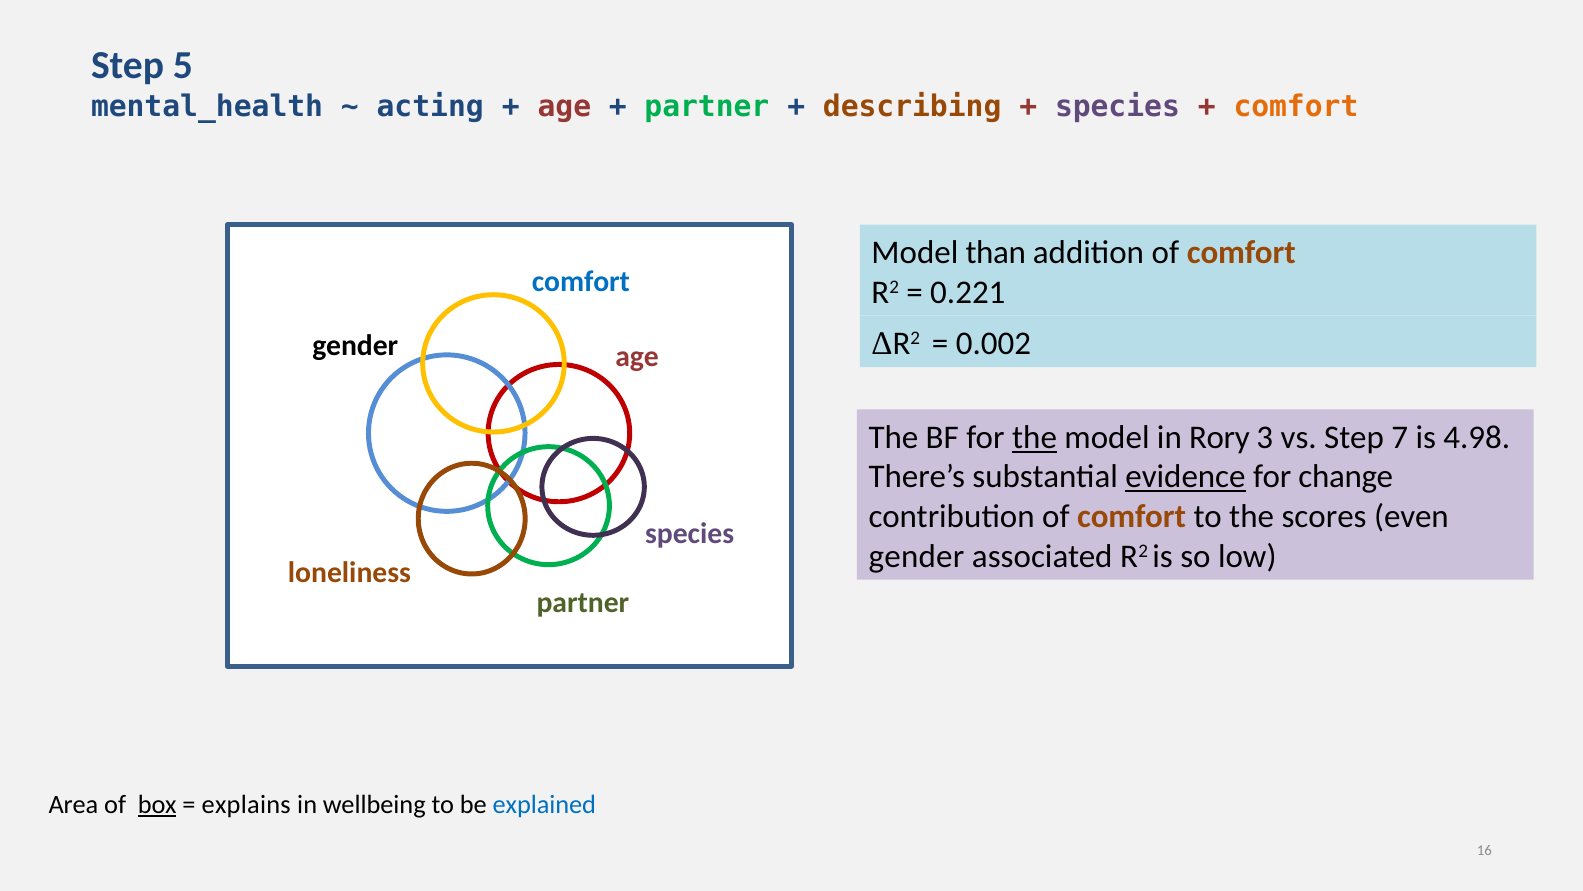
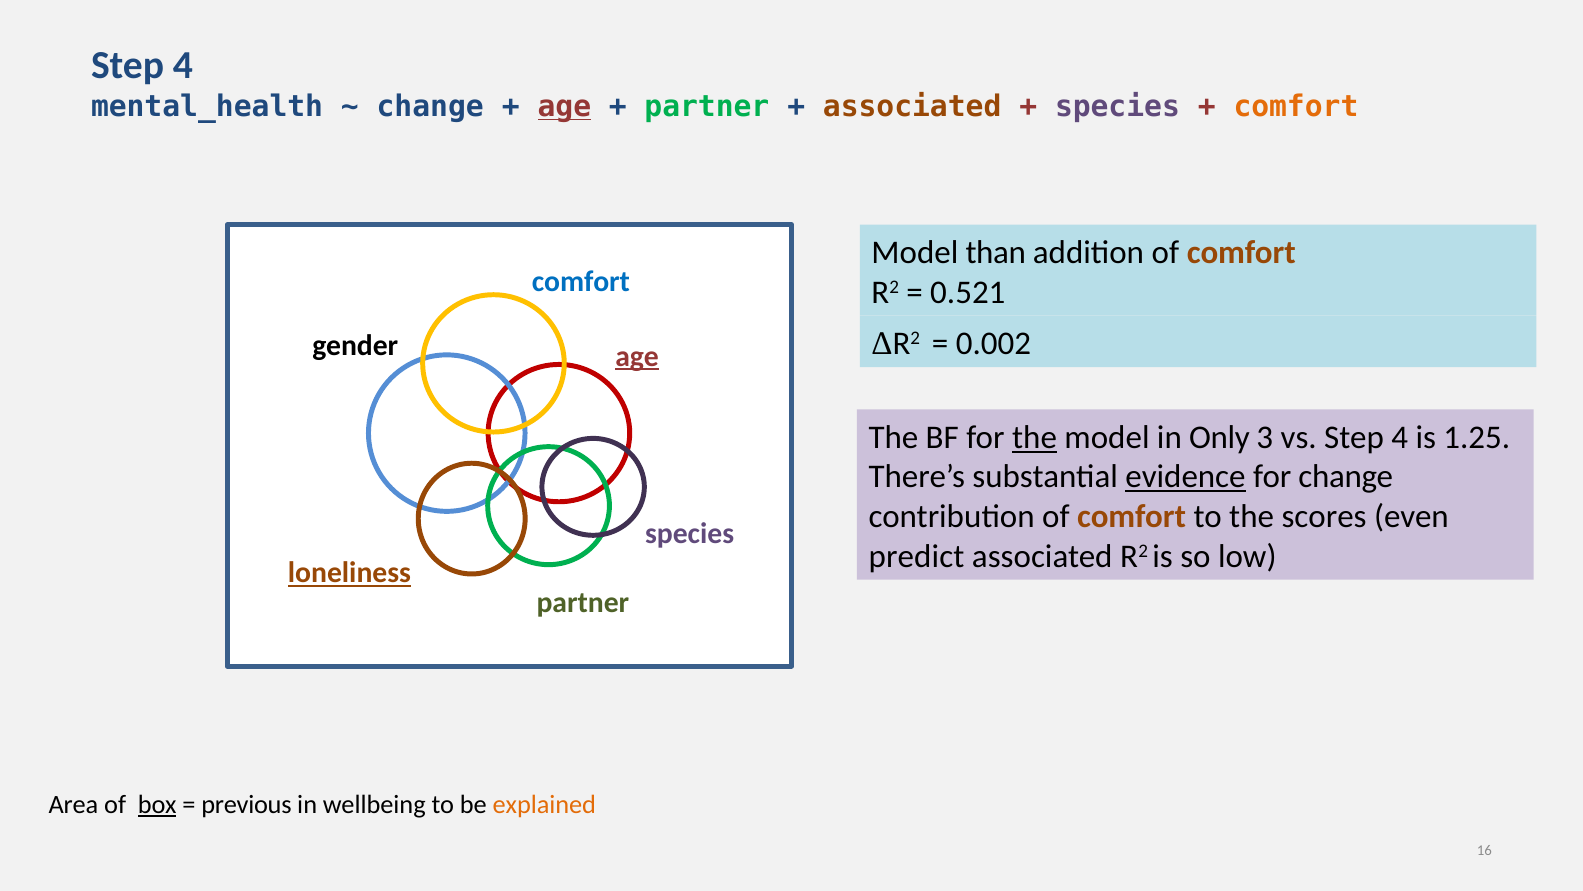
5 at (183, 66): 5 -> 4
acting at (430, 107): acting -> change
age at (564, 107) underline: none -> present
describing at (912, 107): describing -> associated
0.221: 0.221 -> 0.521
age at (637, 356) underline: none -> present
Rory: Rory -> Only
vs Step 7: 7 -> 4
4.98: 4.98 -> 1.25
gender at (916, 556): gender -> predict
loneliness underline: none -> present
explains: explains -> previous
explained colour: blue -> orange
